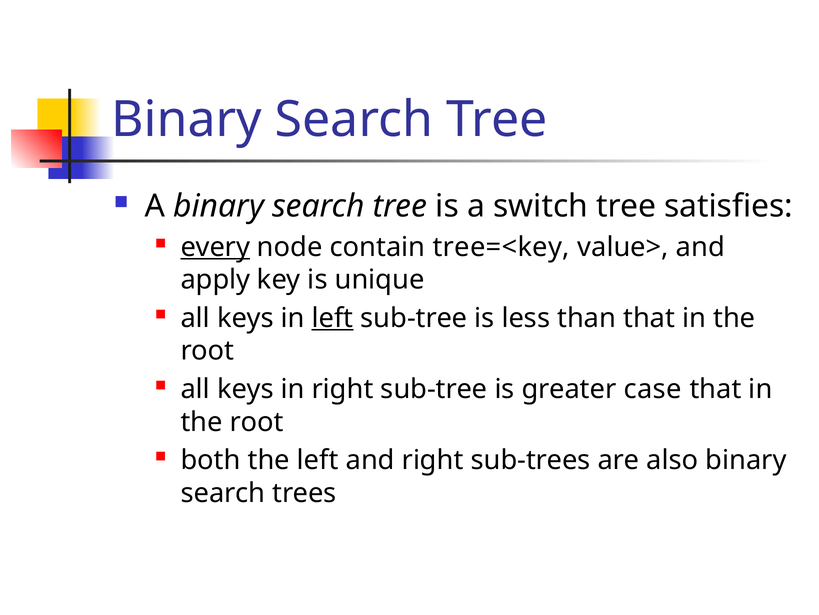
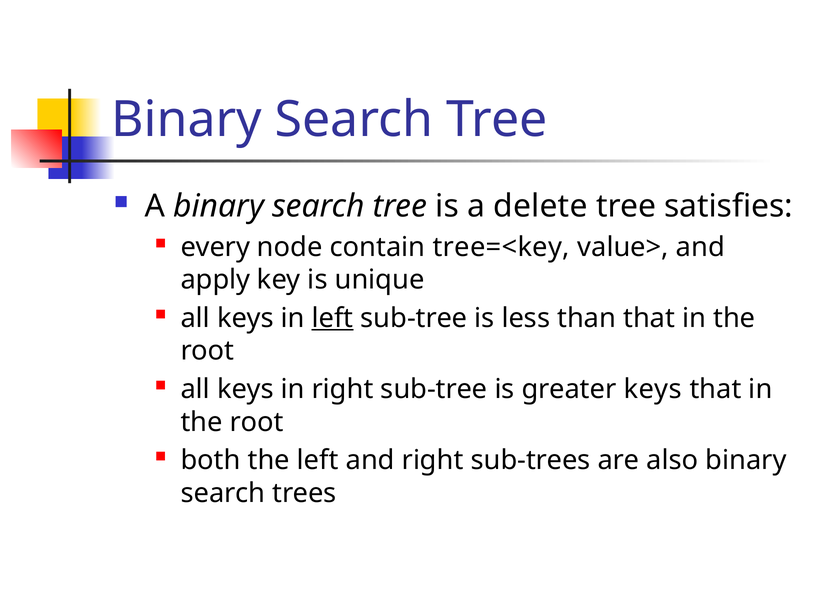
switch: switch -> delete
every underline: present -> none
greater case: case -> keys
